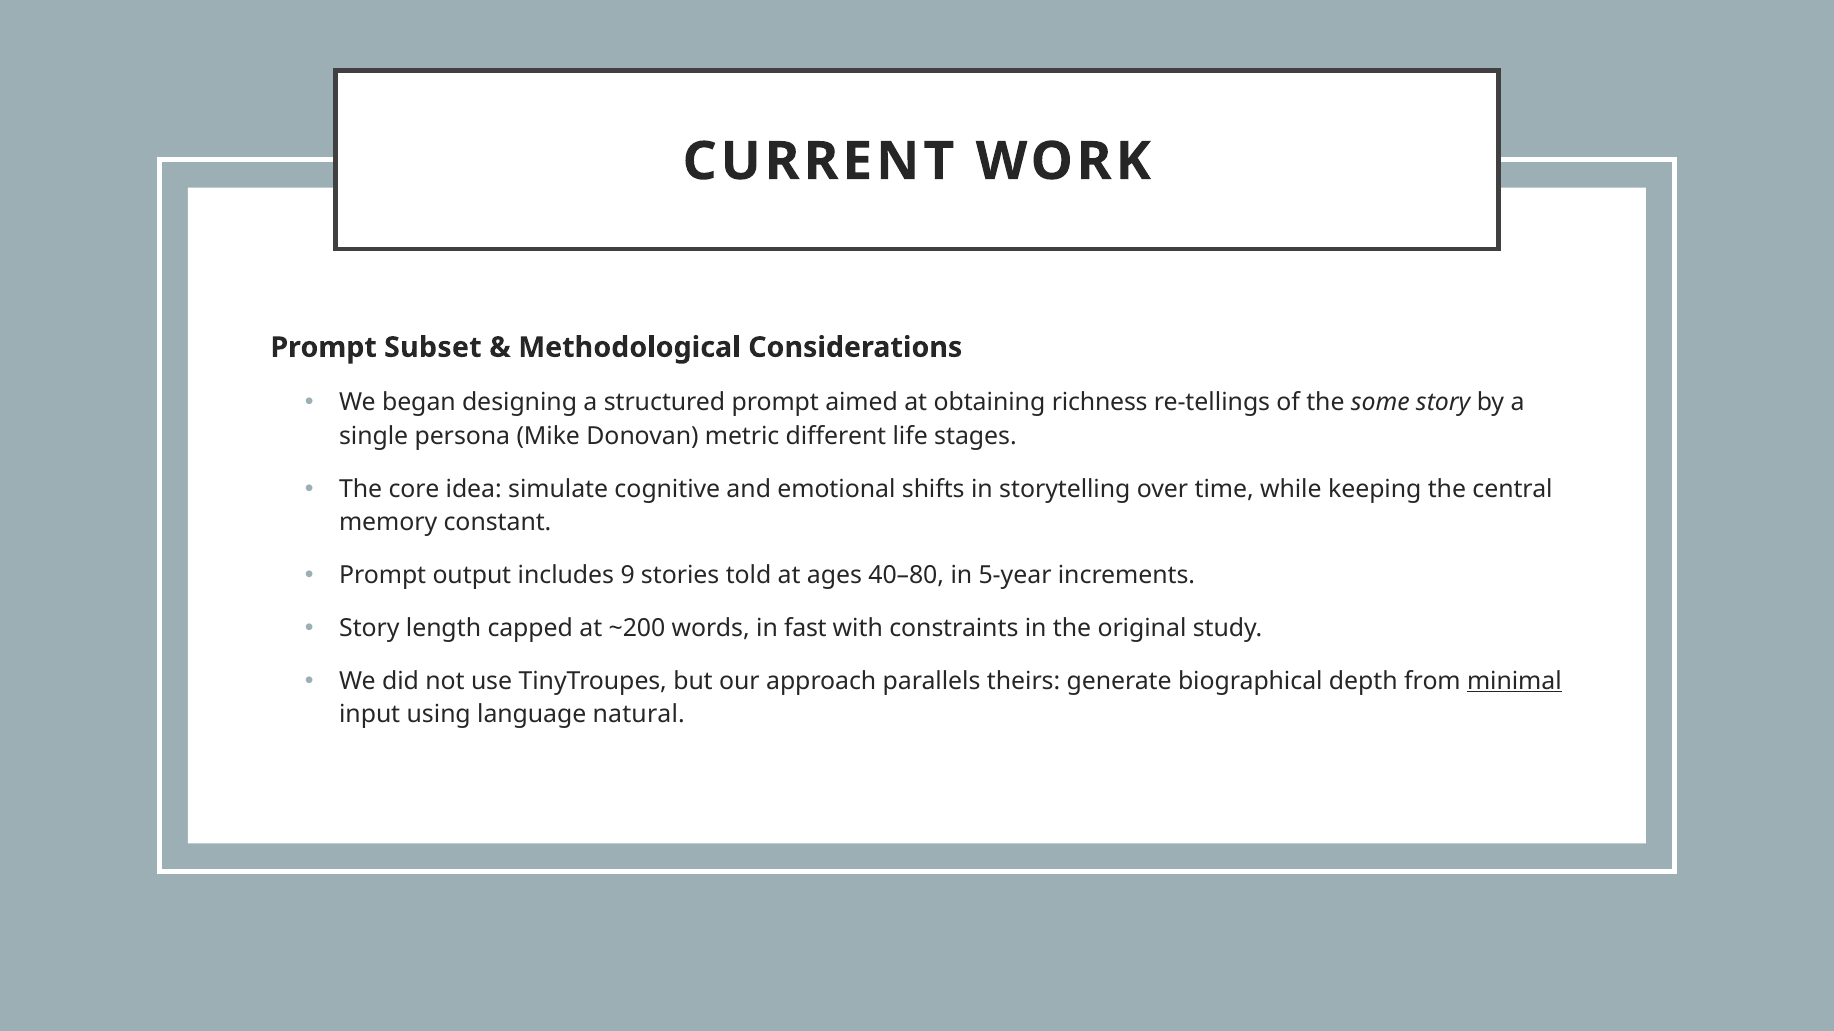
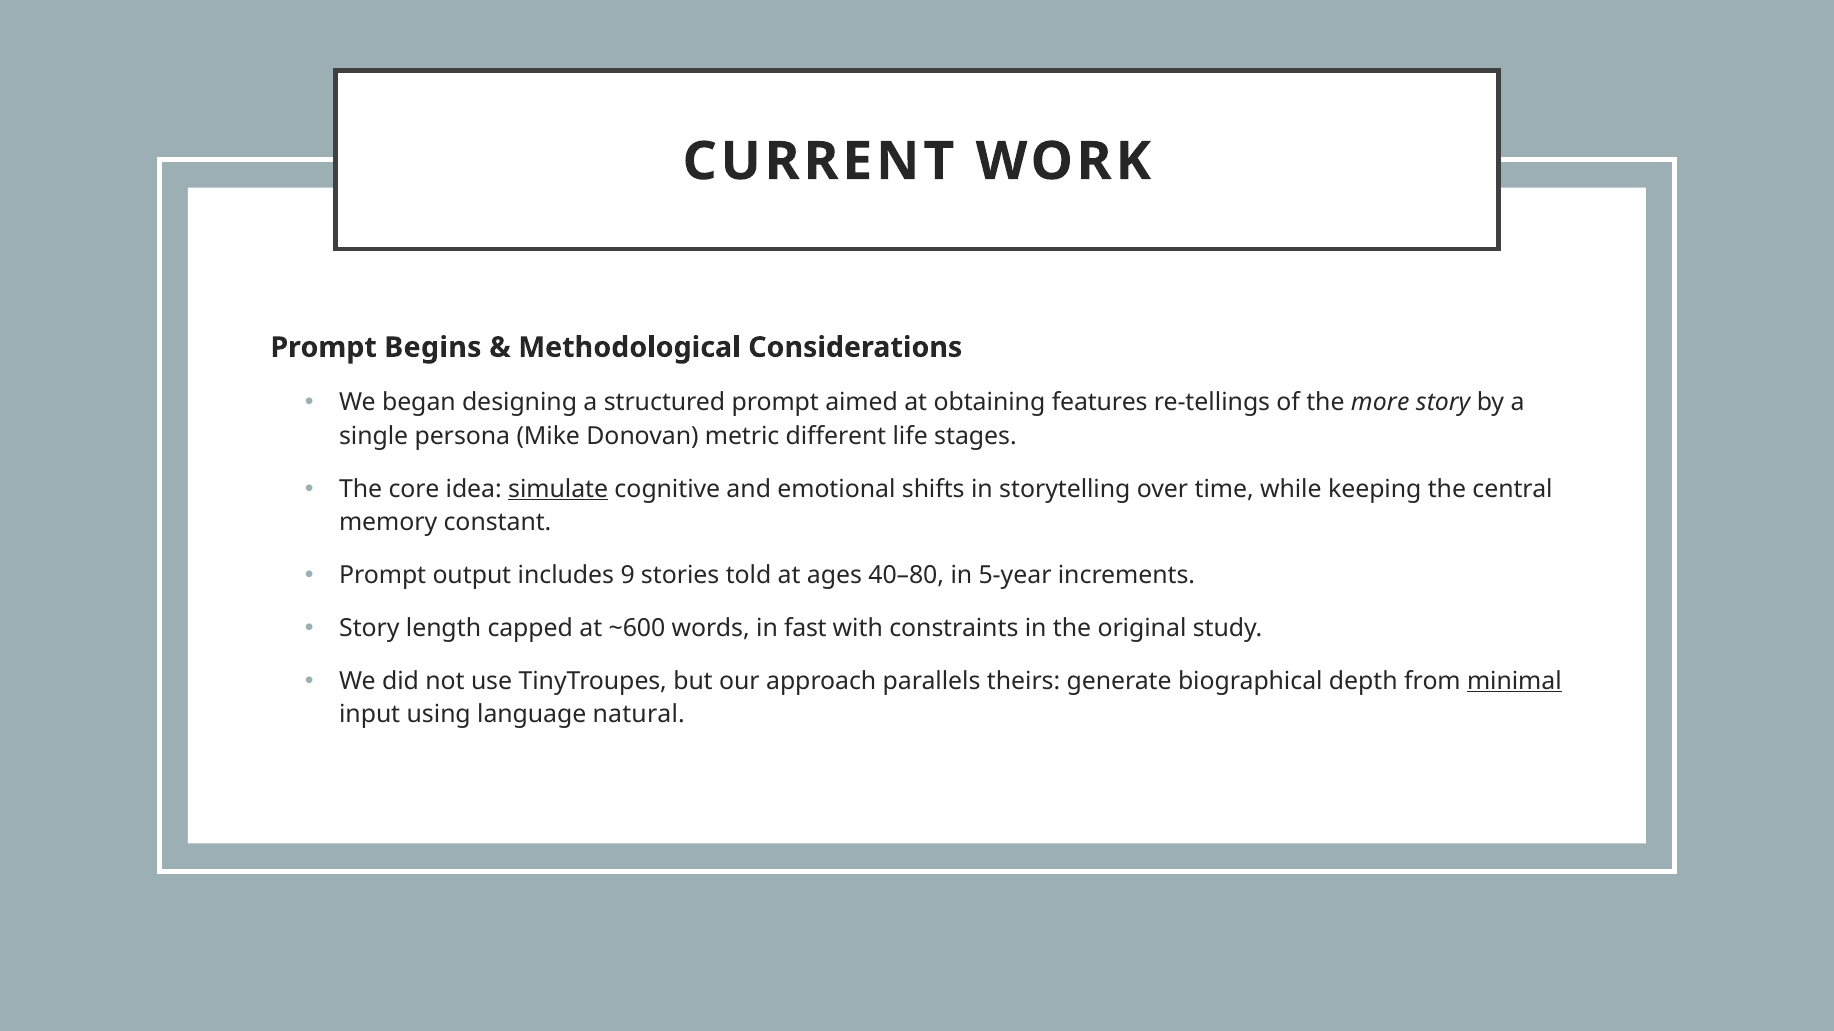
Subset: Subset -> Begins
richness: richness -> features
some: some -> more
simulate underline: none -> present
~200: ~200 -> ~600
